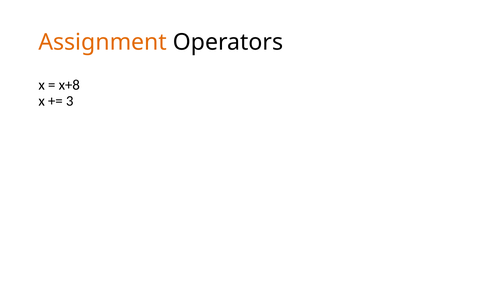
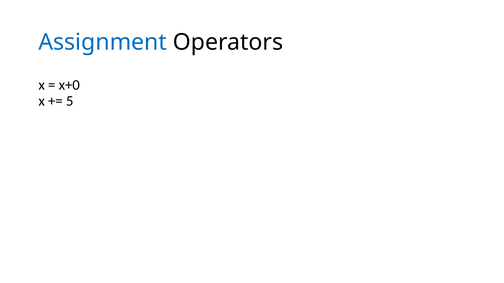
Assignment colour: orange -> blue
x+8: x+8 -> x+0
3: 3 -> 5
